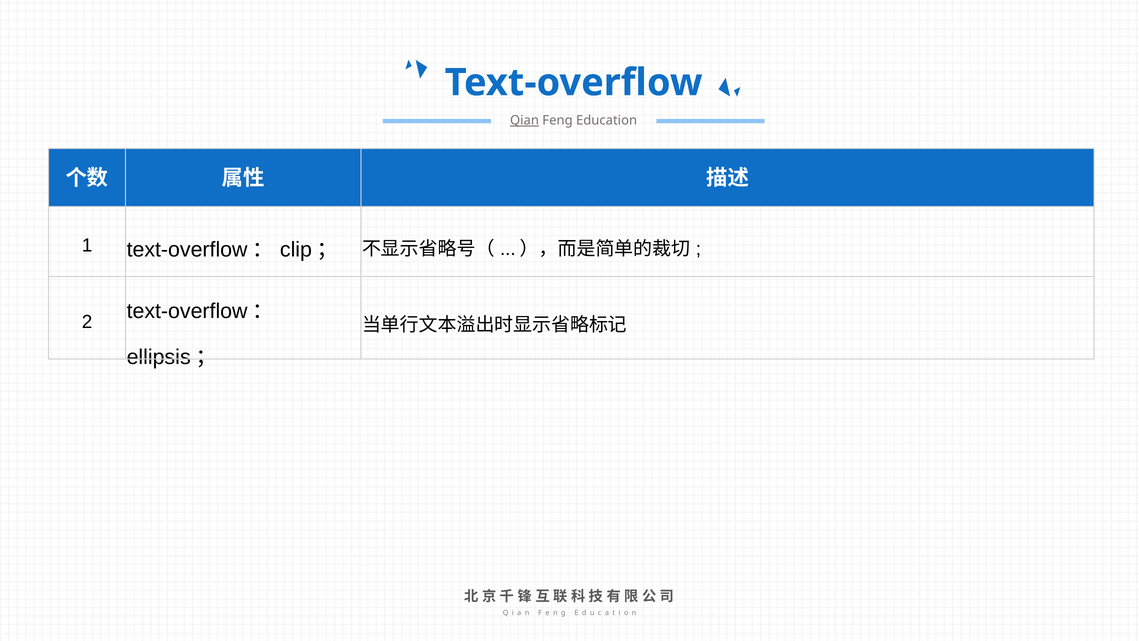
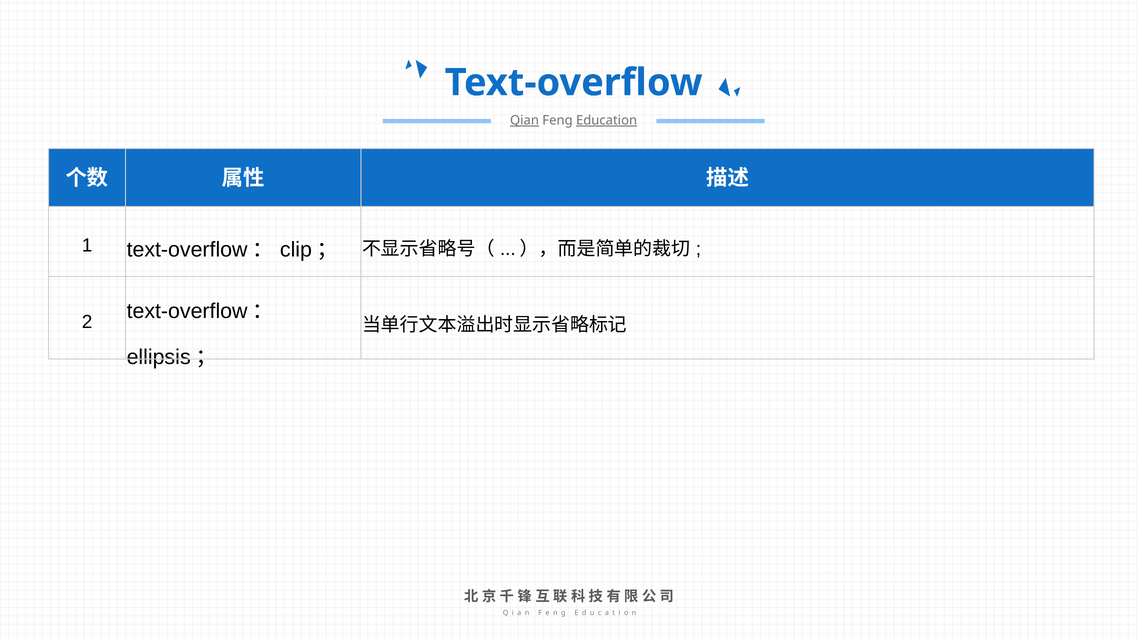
Education underline: none -> present
